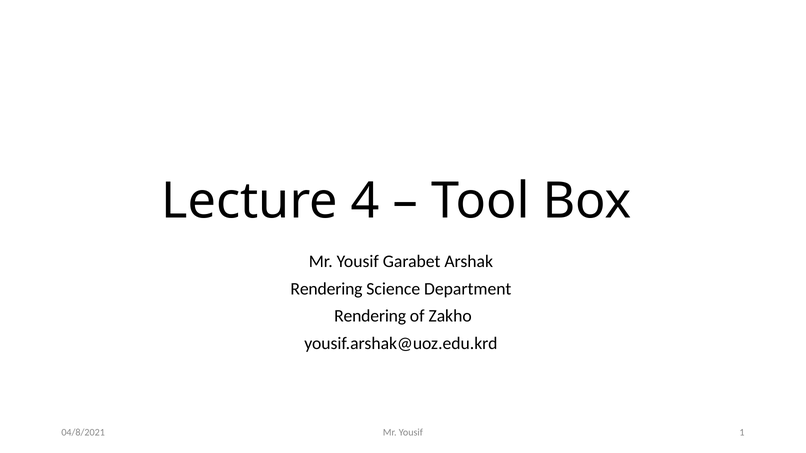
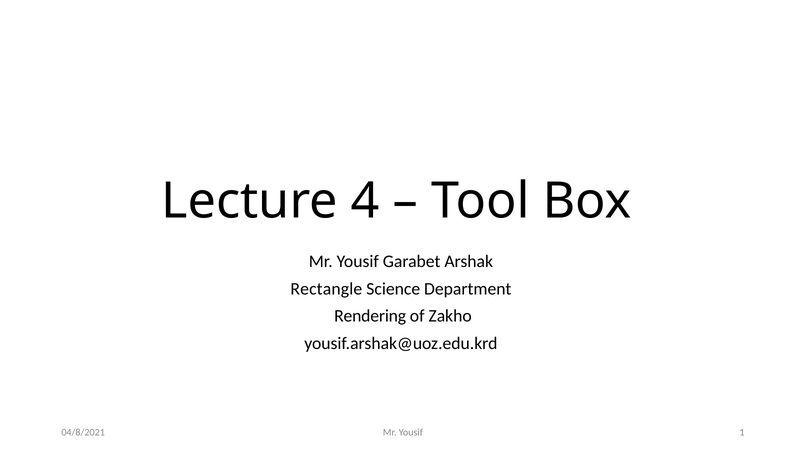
Rendering at (327, 289): Rendering -> Rectangle
